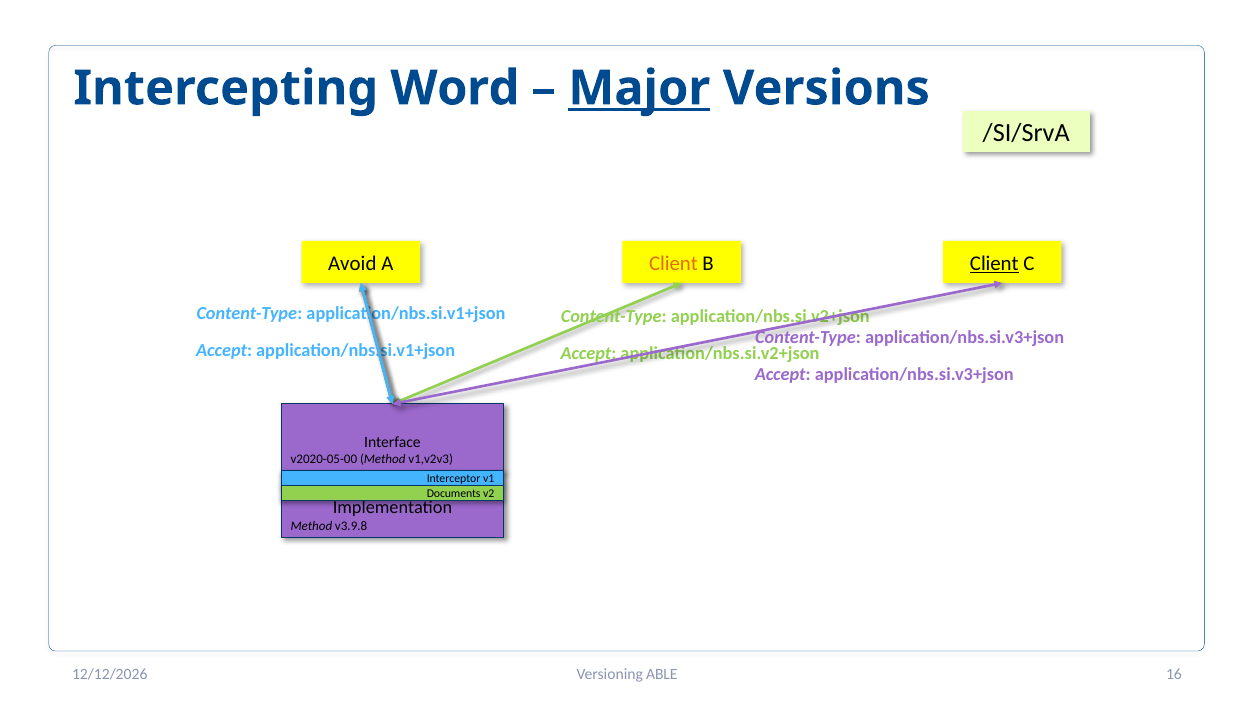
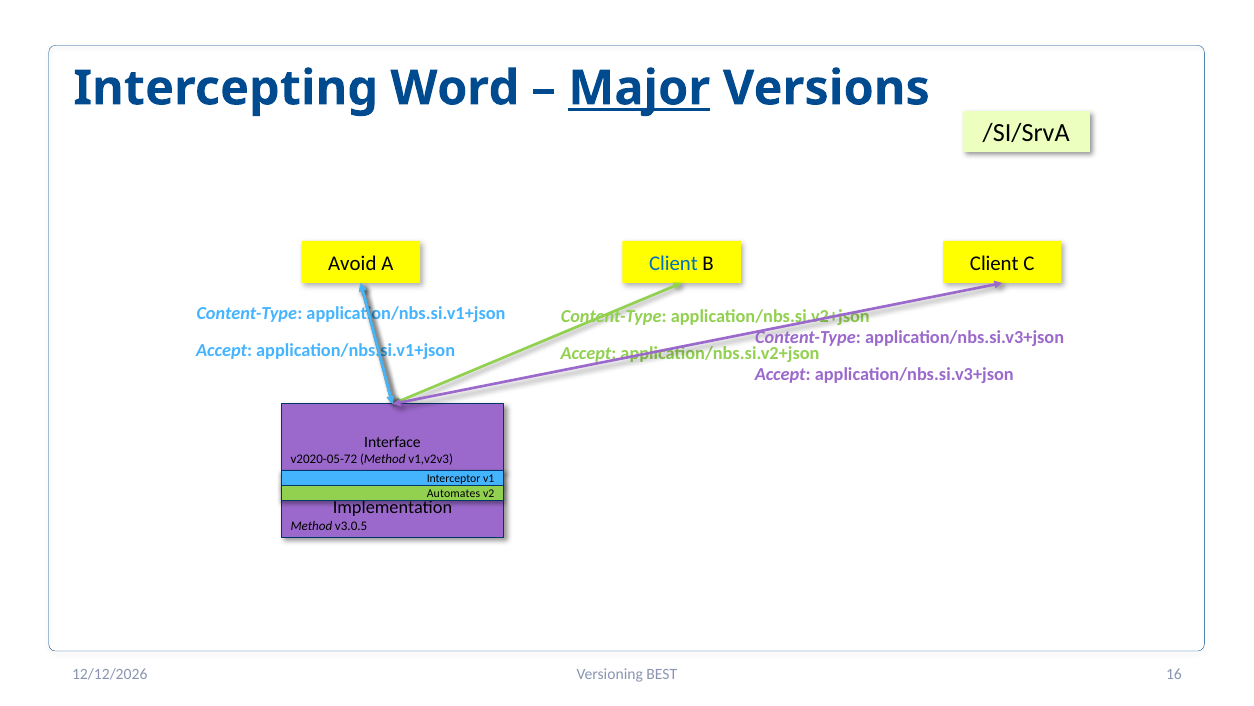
Client at (673, 263) colour: orange -> blue
Client at (994, 263) underline: present -> none
v2020-05-00: v2020-05-00 -> v2020-05-72
Documents: Documents -> Automates
v3.9.8: v3.9.8 -> v3.0.5
ABLE: ABLE -> BEST
